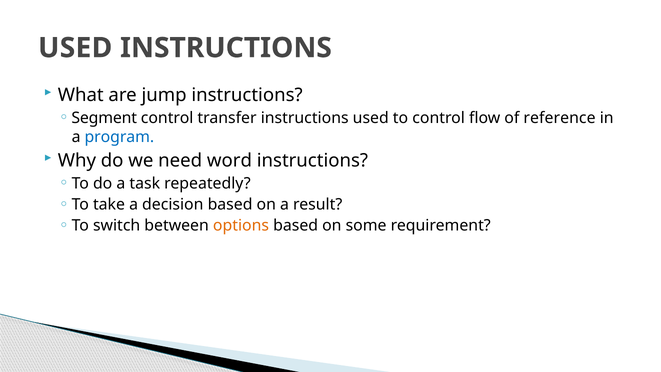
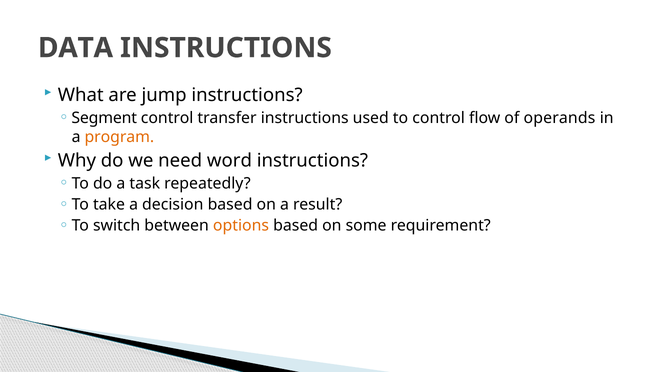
USED at (75, 48): USED -> DATA
reference: reference -> operands
program colour: blue -> orange
